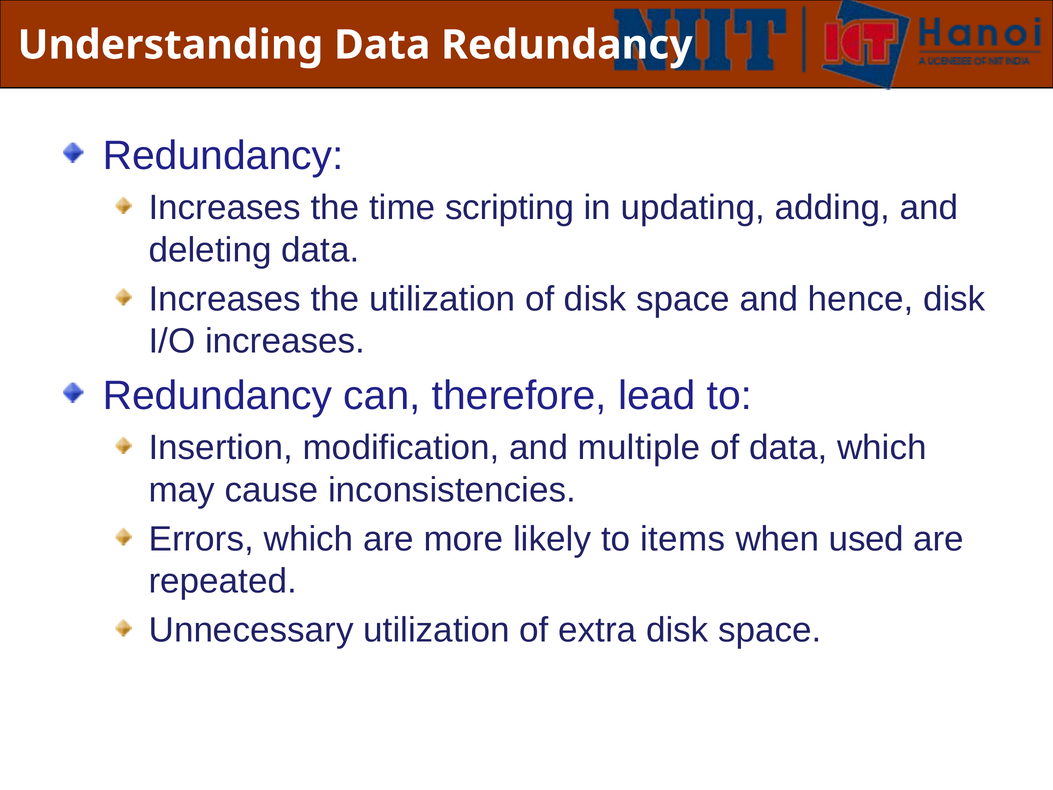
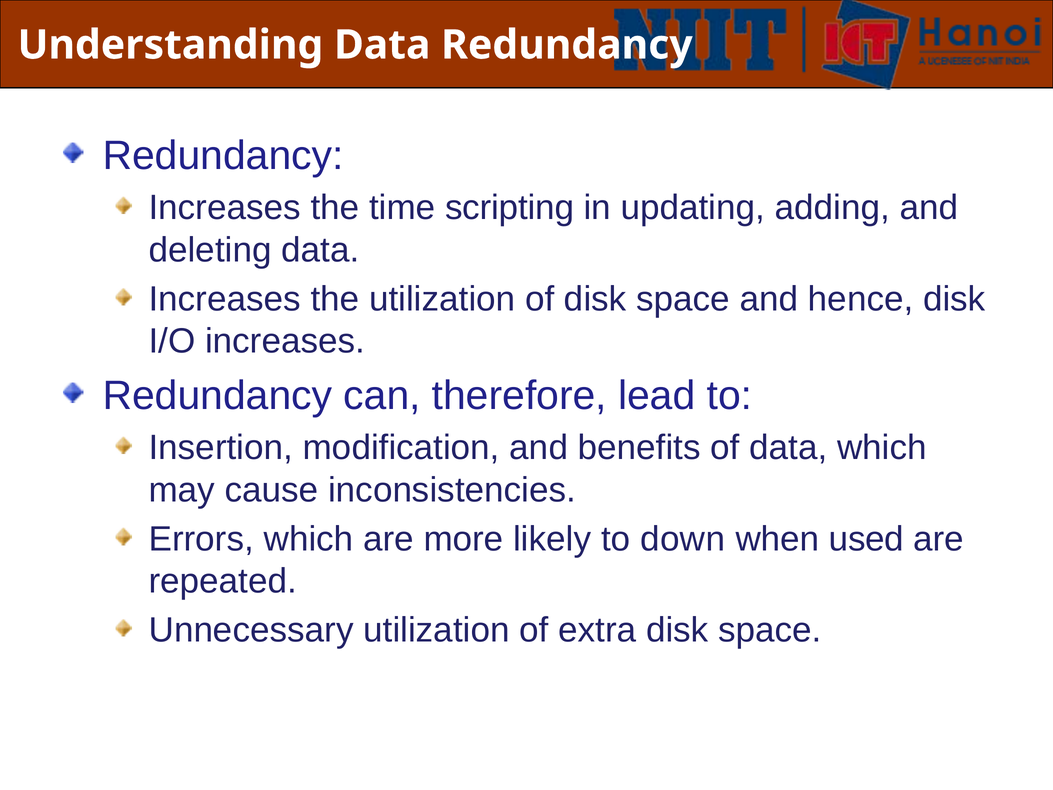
multiple: multiple -> benefits
items: items -> down
